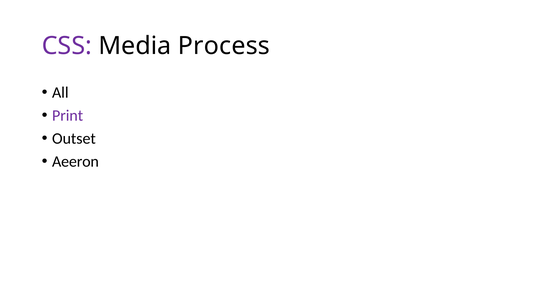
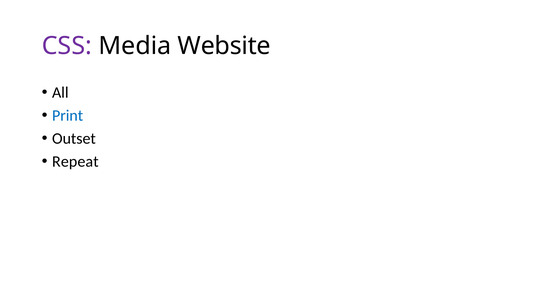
Process: Process -> Website
Print colour: purple -> blue
Aeeron: Aeeron -> Repeat
